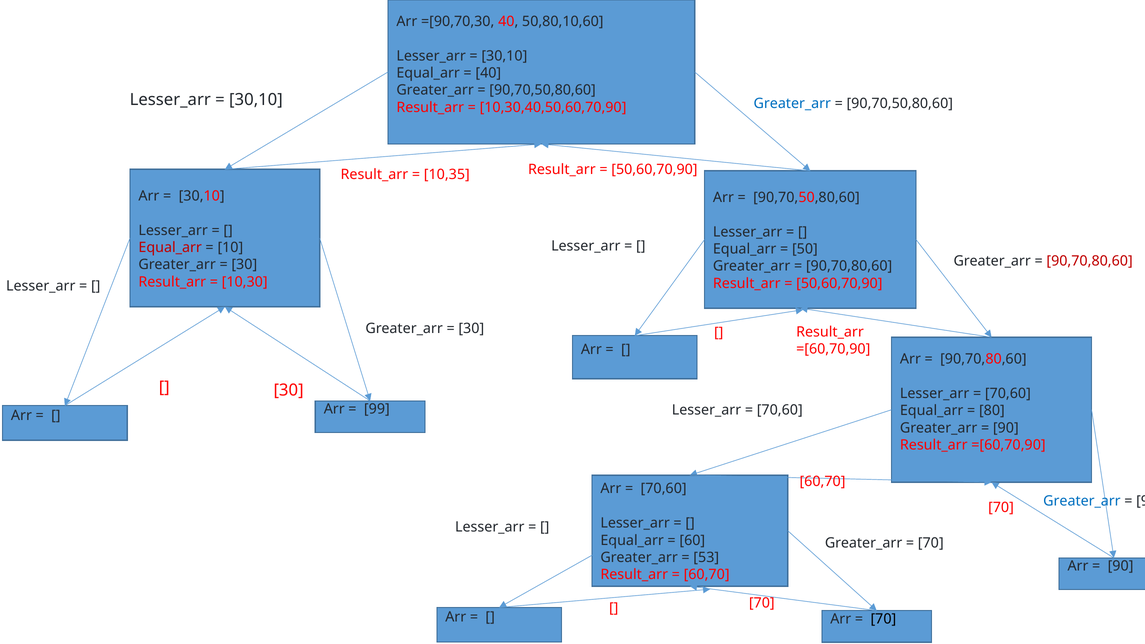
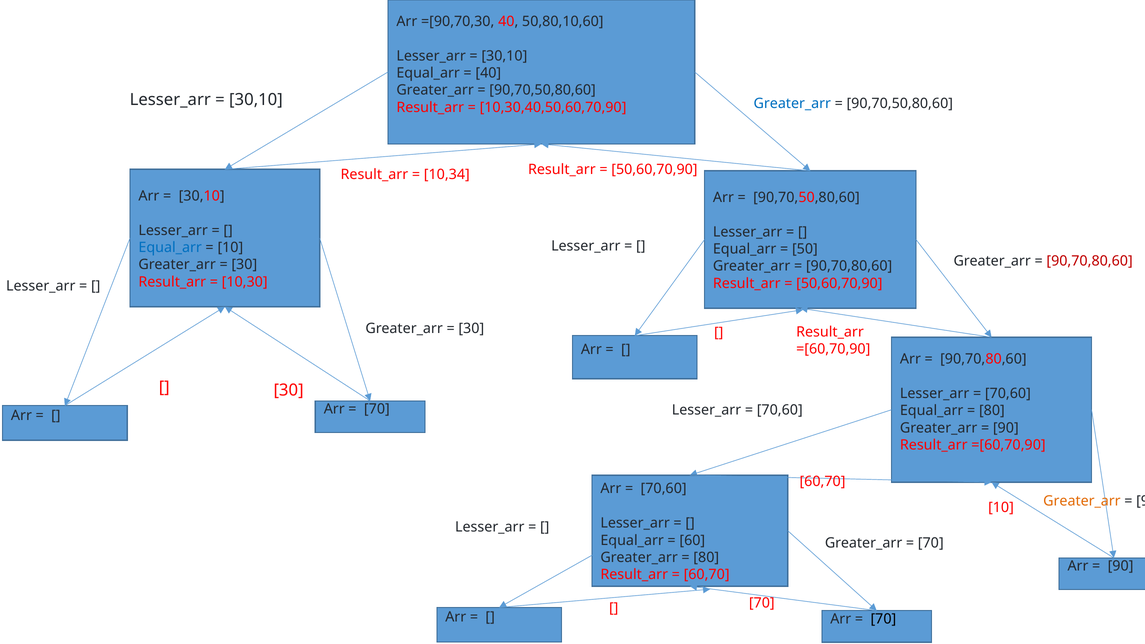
10,35: 10,35 -> 10,34
Equal_arr at (170, 248) colour: red -> blue
99 at (377, 409): 99 -> 70
Greater_arr at (1082, 501) colour: blue -> orange
70 at (1001, 508): 70 -> 10
53 at (706, 558): 53 -> 80
